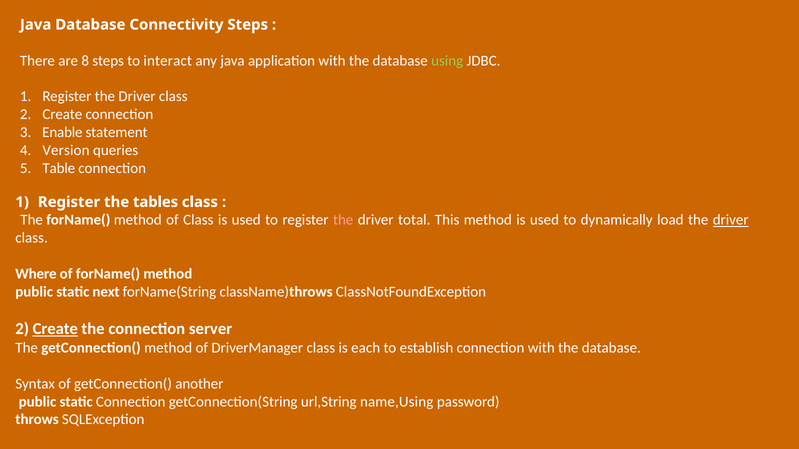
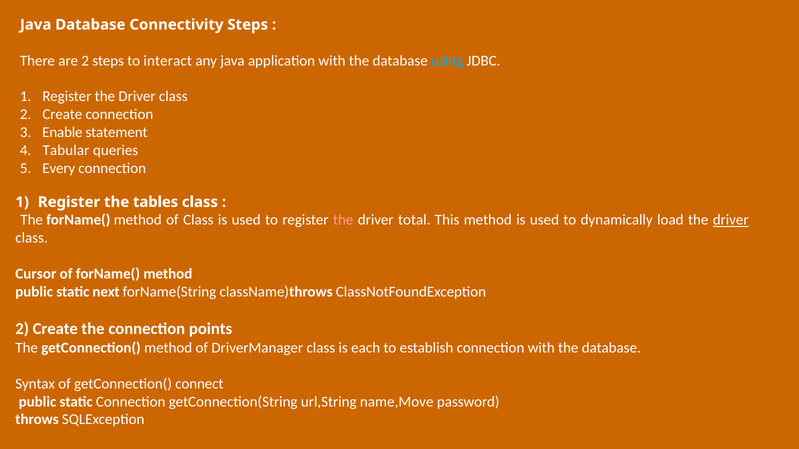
are 8: 8 -> 2
using colour: light green -> light blue
Version: Version -> Tabular
Table: Table -> Every
Where: Where -> Cursor
Create at (55, 329) underline: present -> none
server: server -> points
another: another -> connect
name,Using: name,Using -> name,Move
